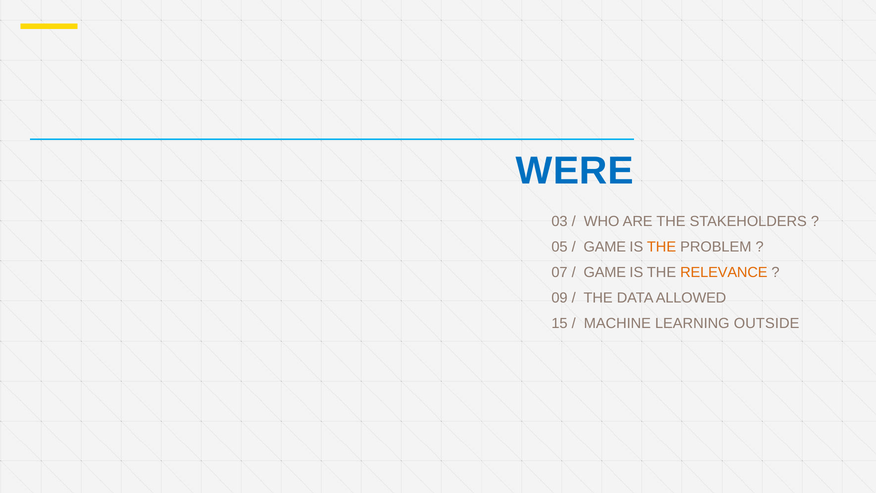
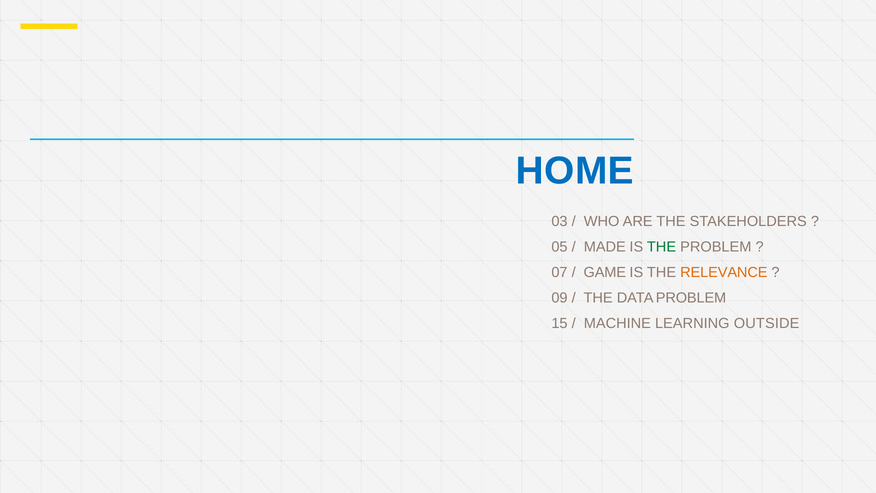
WERE: WERE -> HOME
GAME at (605, 247): GAME -> MADE
THE at (662, 247) colour: orange -> green
DATA ALLOWED: ALLOWED -> PROBLEM
